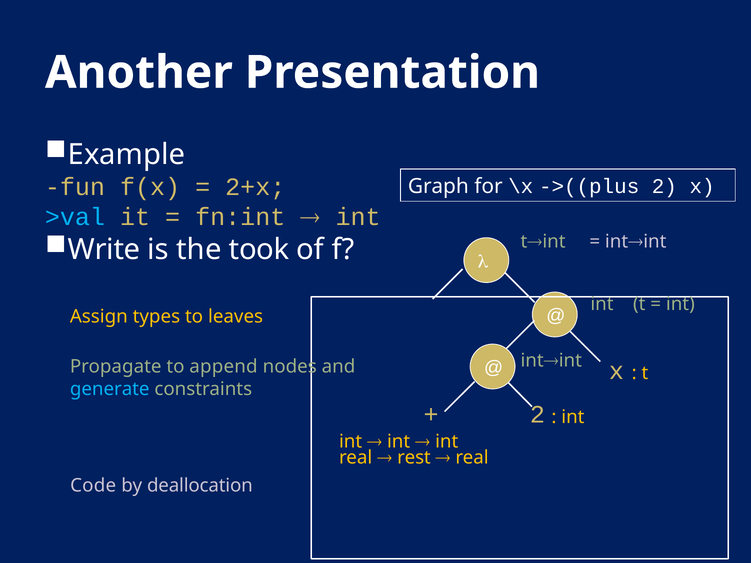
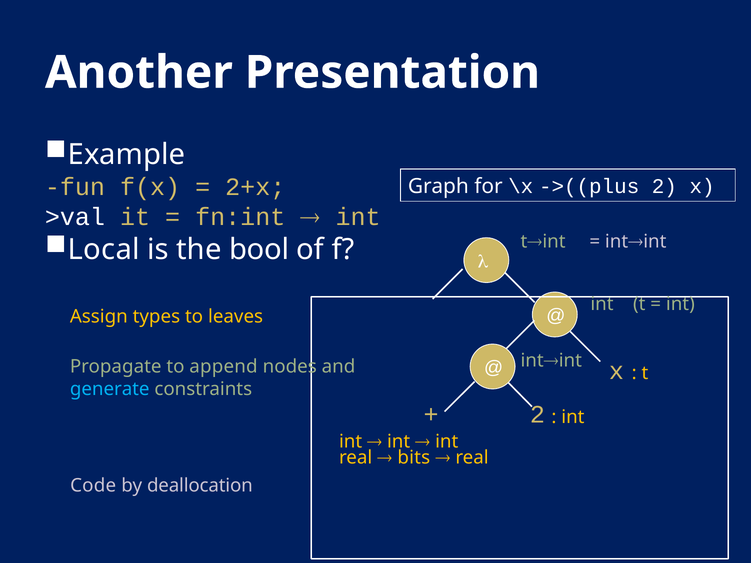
>val colour: light blue -> white
Write: Write -> Local
took: took -> bool
rest: rest -> bits
